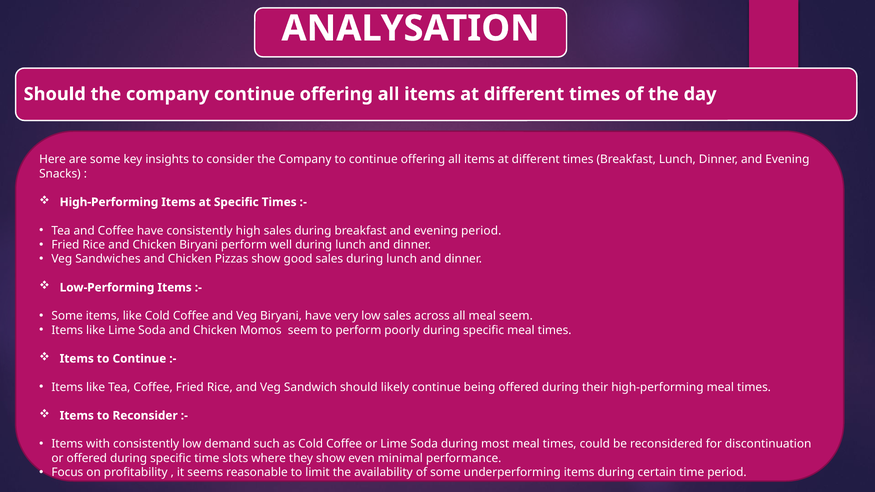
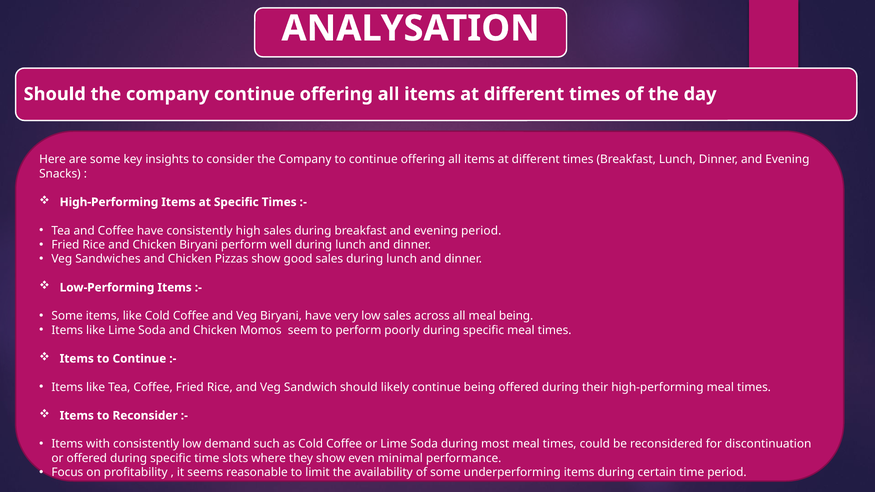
meal seem: seem -> being
